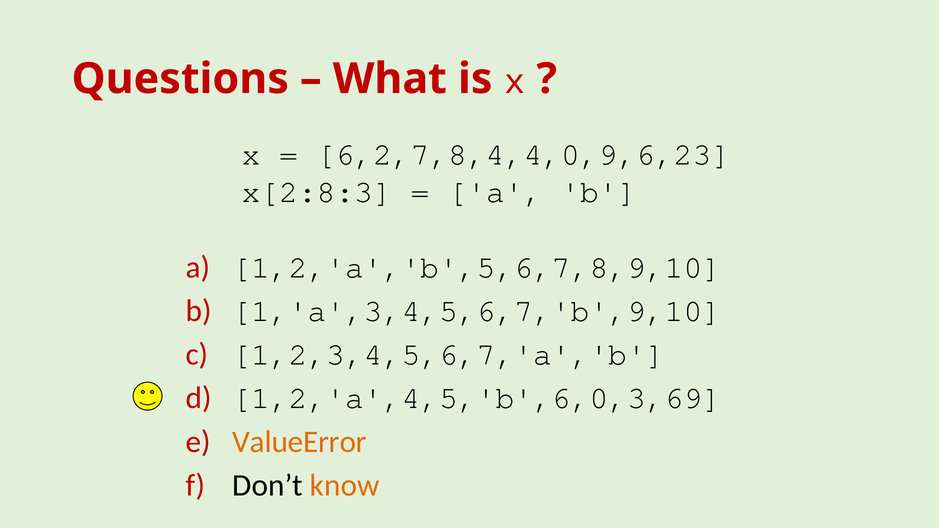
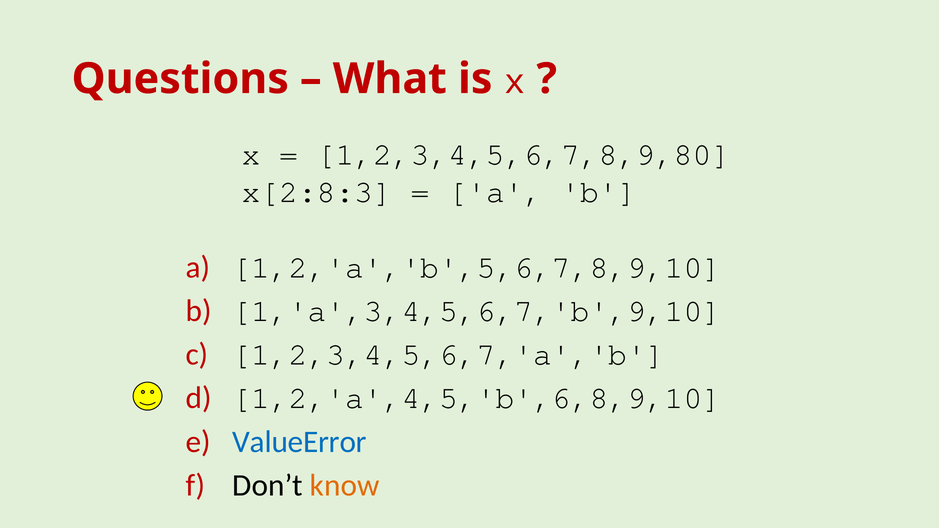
6,2,7,8,4,4,0,9,6,23: 6,2,7,8,4,4,0,9,6,23 -> 1,2,3,4,5,6,7,8,9,80
1,2,'a',4,5,'b',6,0,3,69: 1,2,'a',4,5,'b',6,0,3,69 -> 1,2,'a',4,5,'b',6,8,9,10
ValueError colour: orange -> blue
